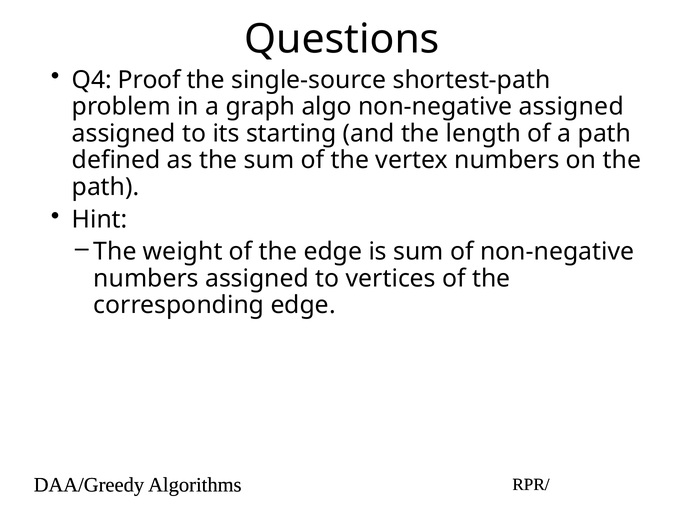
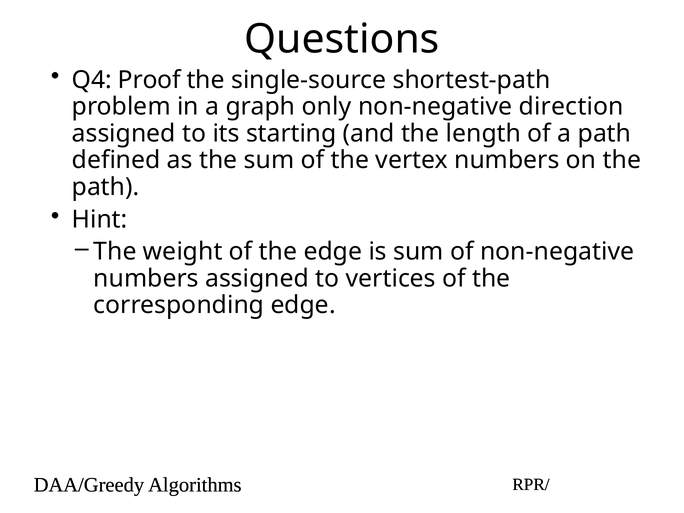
algo: algo -> only
non-negative assigned: assigned -> direction
